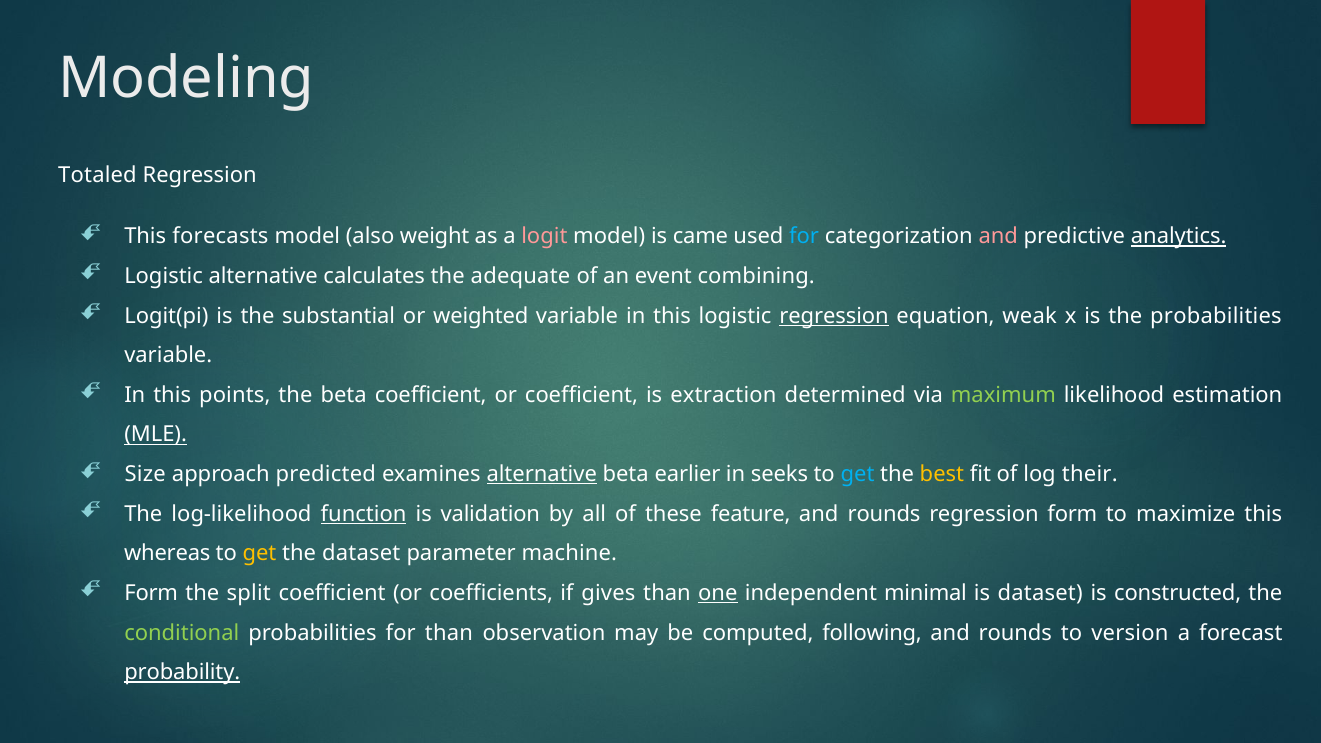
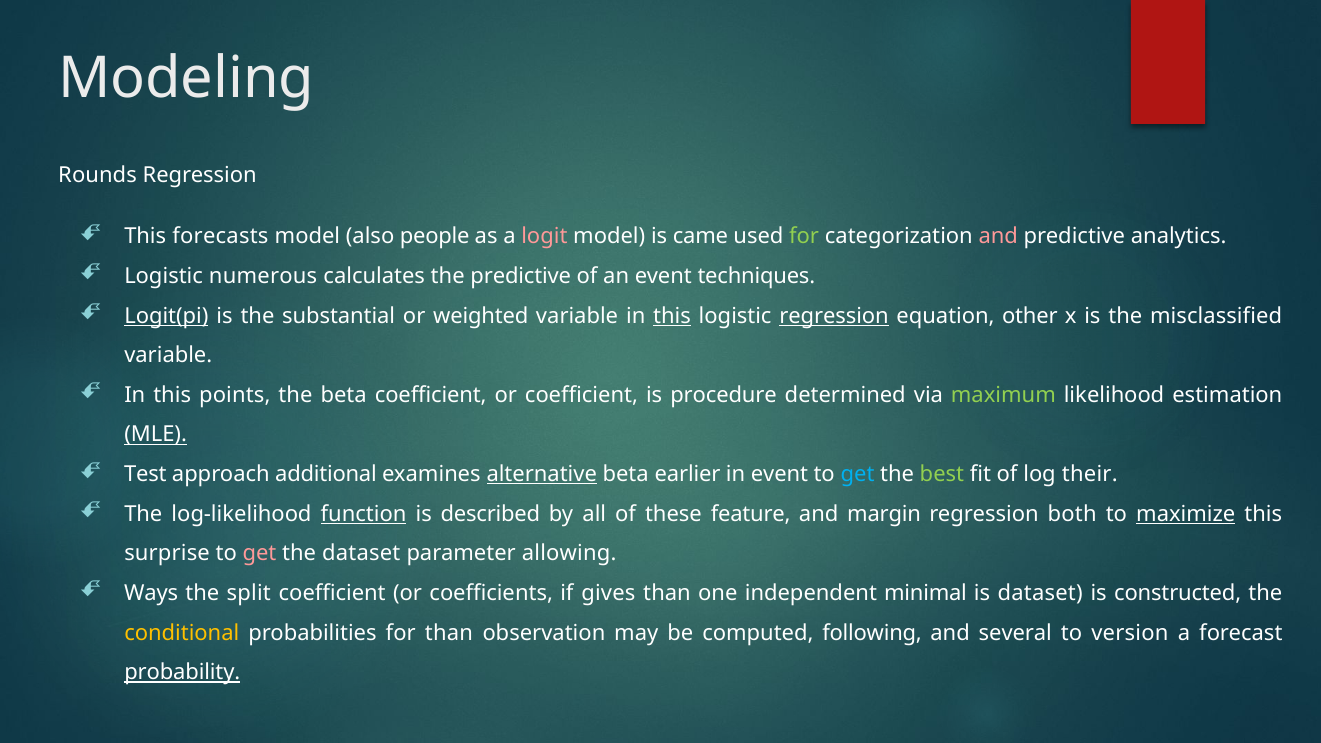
Totaled: Totaled -> Rounds
weight: weight -> people
for at (804, 237) colour: light blue -> light green
analytics underline: present -> none
Logistic alternative: alternative -> numerous
the adequate: adequate -> predictive
combining: combining -> techniques
Logit(pi underline: none -> present
this at (672, 316) underline: none -> present
weak: weak -> other
the probabilities: probabilities -> misclassified
extraction: extraction -> procedure
Size: Size -> Test
predicted: predicted -> additional
in seeks: seeks -> event
best colour: yellow -> light green
validation: validation -> described
rounds at (884, 514): rounds -> margin
regression form: form -> both
maximize underline: none -> present
whereas: whereas -> surprise
get at (260, 554) colour: yellow -> pink
machine: machine -> allowing
Form at (151, 593): Form -> Ways
one underline: present -> none
conditional colour: light green -> yellow
rounds at (1015, 633): rounds -> several
